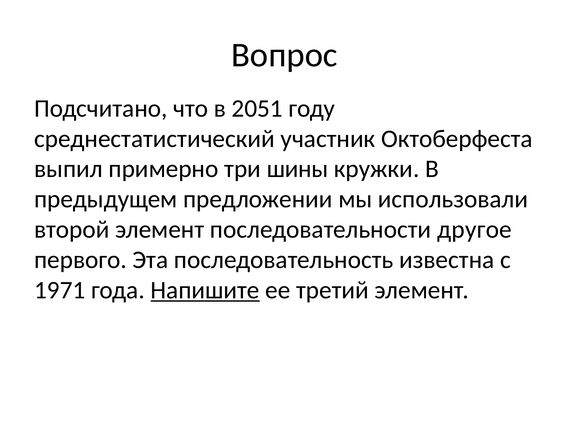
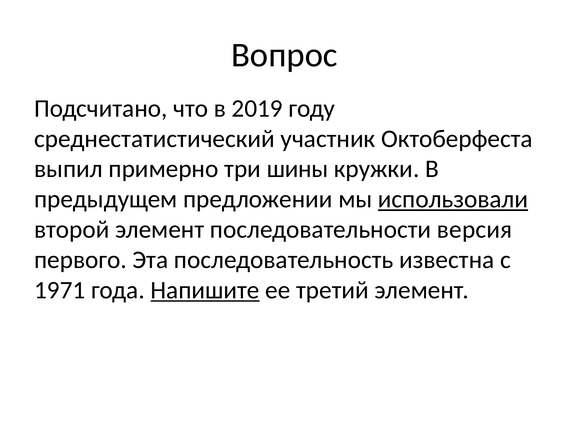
2051: 2051 -> 2019
использовали underline: none -> present
другое: другое -> версия
